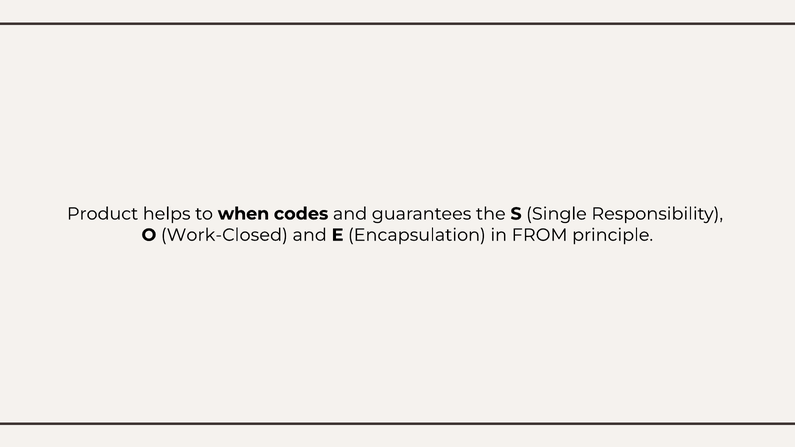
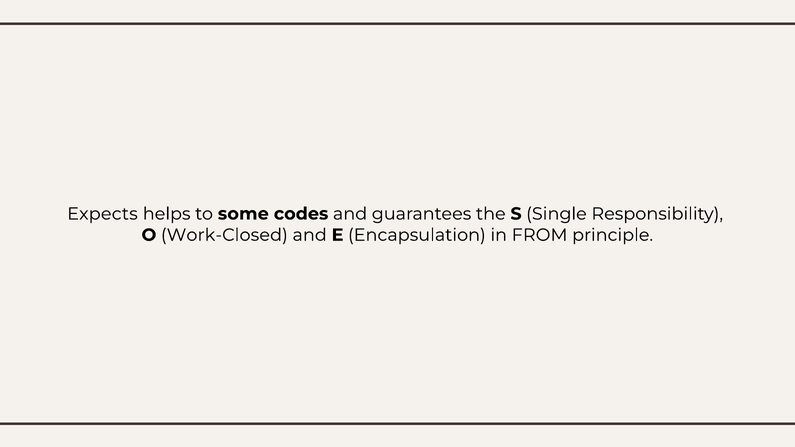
Product: Product -> Expects
when: when -> some
